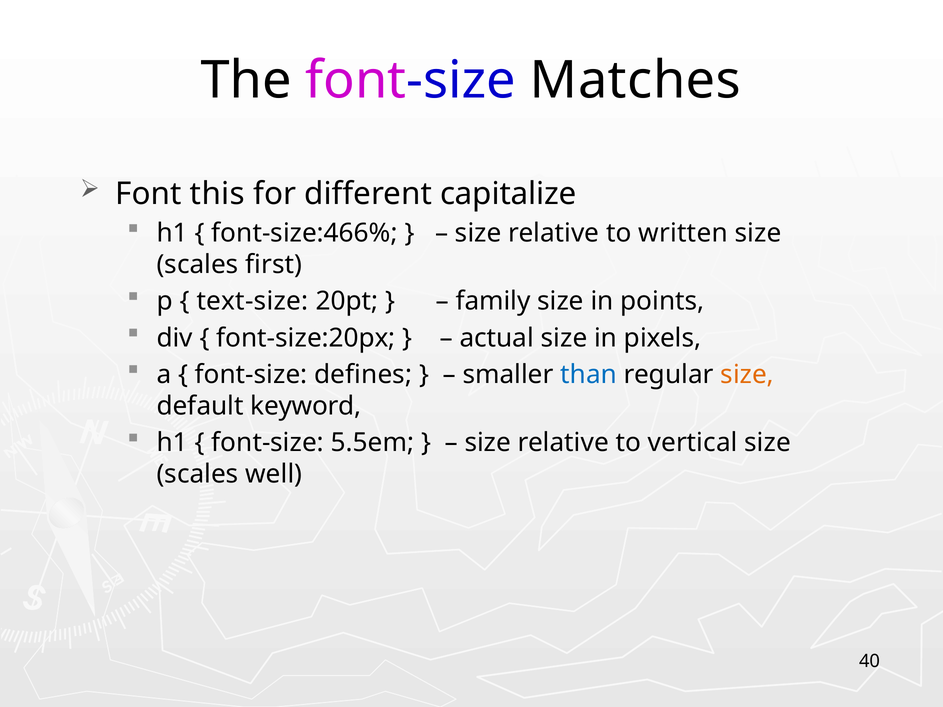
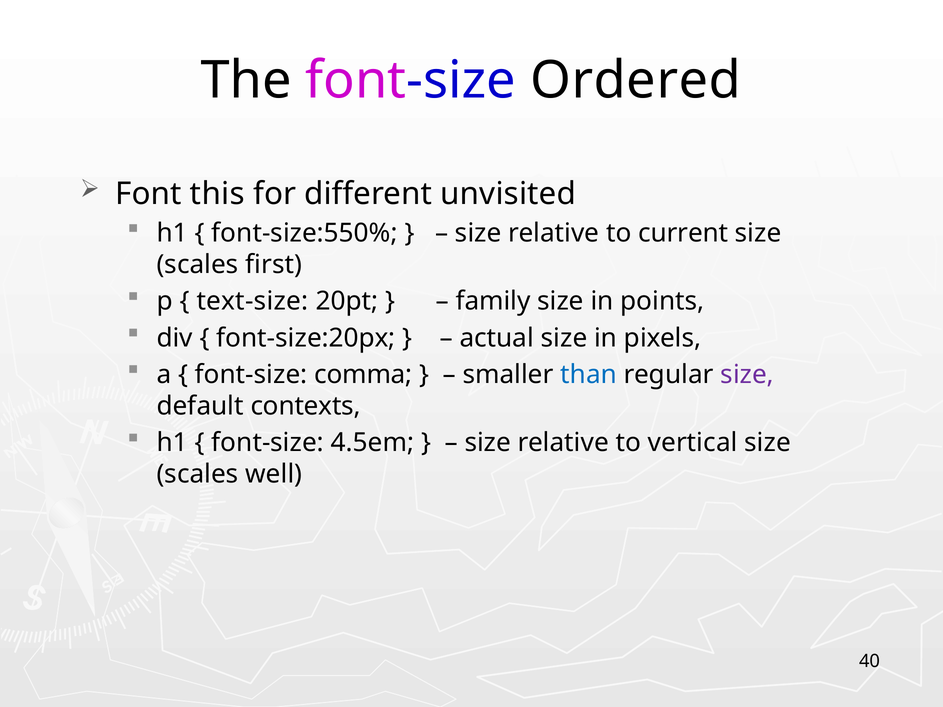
Matches: Matches -> Ordered
capitalize: capitalize -> unvisited
font-size:466%: font-size:466% -> font-size:550%
written: written -> current
defines: defines -> comma
size at (747, 375) colour: orange -> purple
keyword: keyword -> contexts
5.5em: 5.5em -> 4.5em
